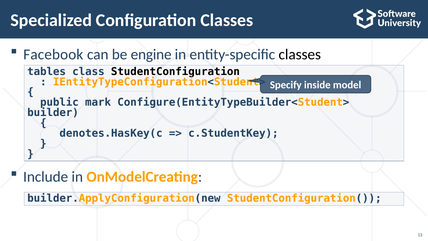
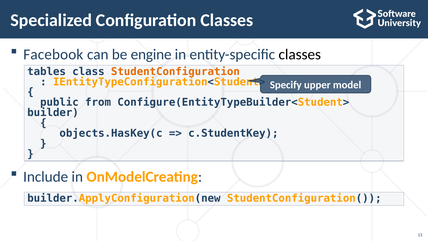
StudentConfiguration colour: black -> orange
inside: inside -> upper
mark: mark -> from
denotes.HasKey(c: denotes.HasKey(c -> objects.HasKey(c
